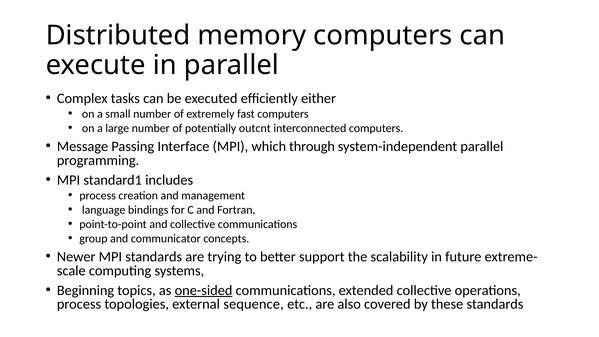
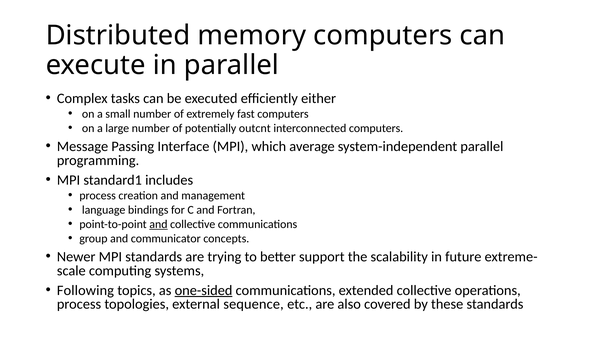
through: through -> average
and at (158, 224) underline: none -> present
Beginning: Beginning -> Following
